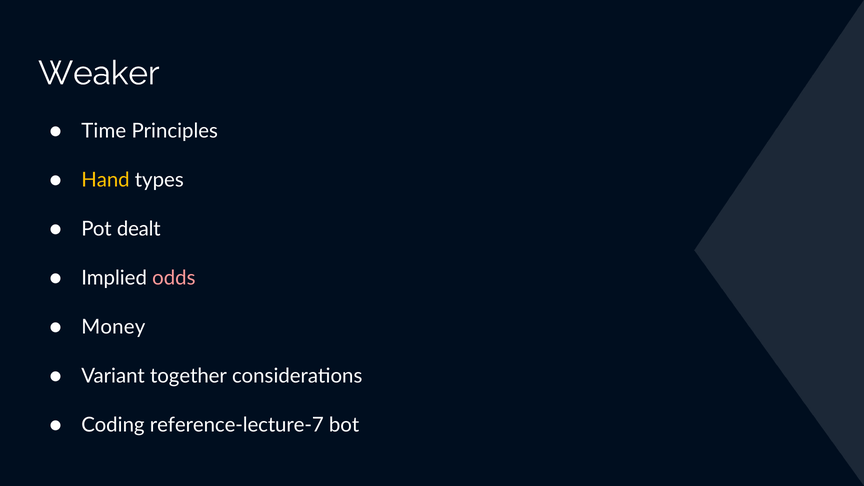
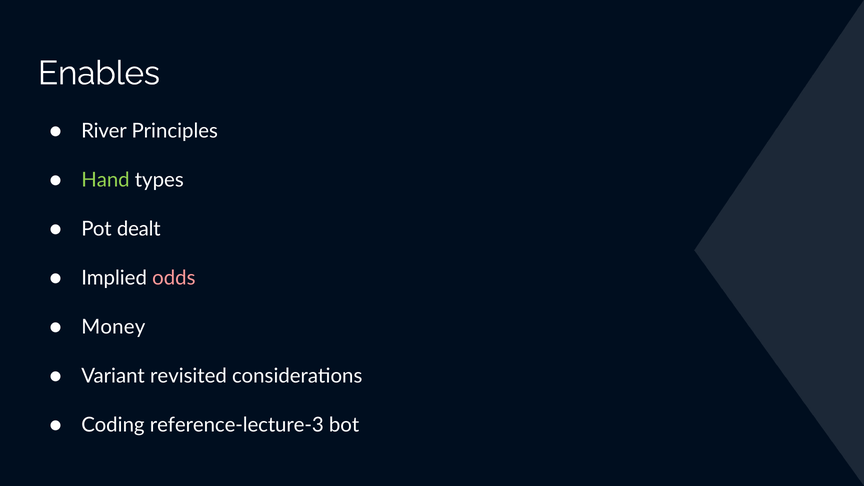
Weaker: Weaker -> Enables
Time: Time -> River
Hand colour: yellow -> light green
together: together -> revisited
reference-lecture-7: reference-lecture-7 -> reference-lecture-3
